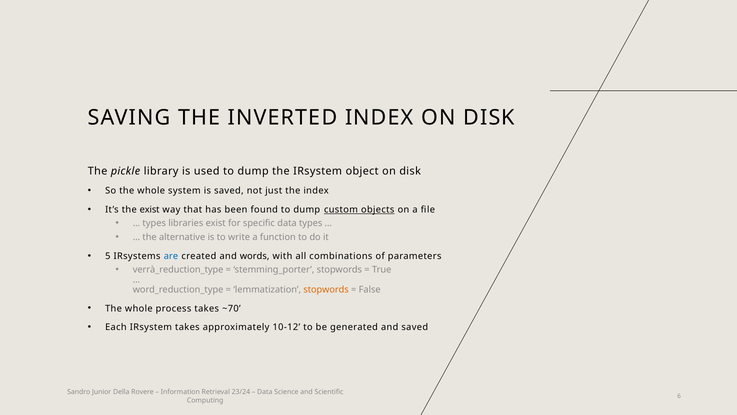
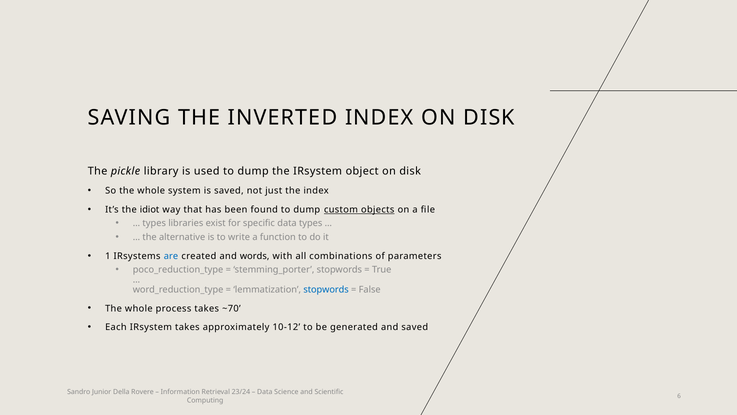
the exist: exist -> idiot
5: 5 -> 1
verrà_reduction_type: verrà_reduction_type -> poco_reduction_type
stopwords at (326, 289) colour: orange -> blue
